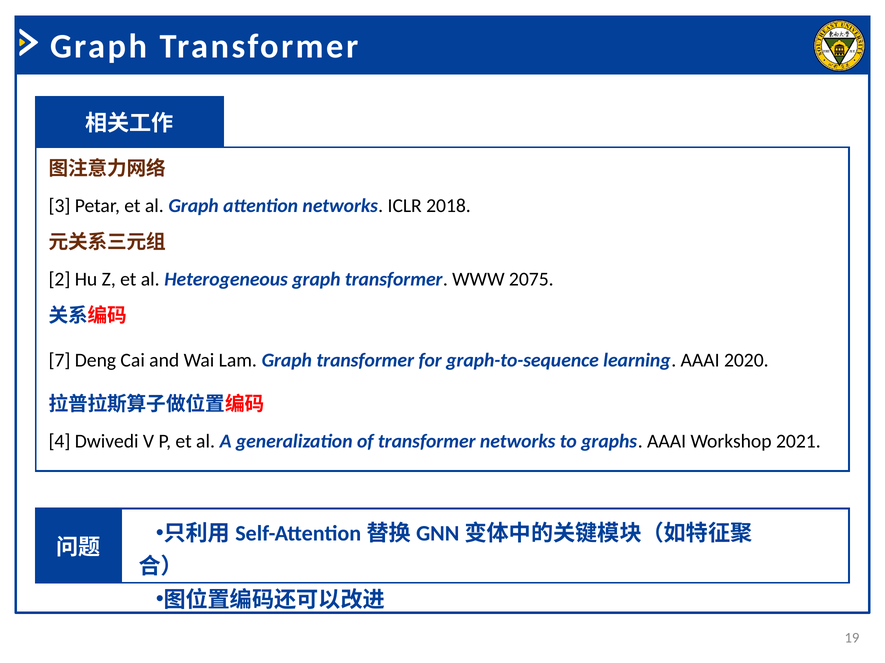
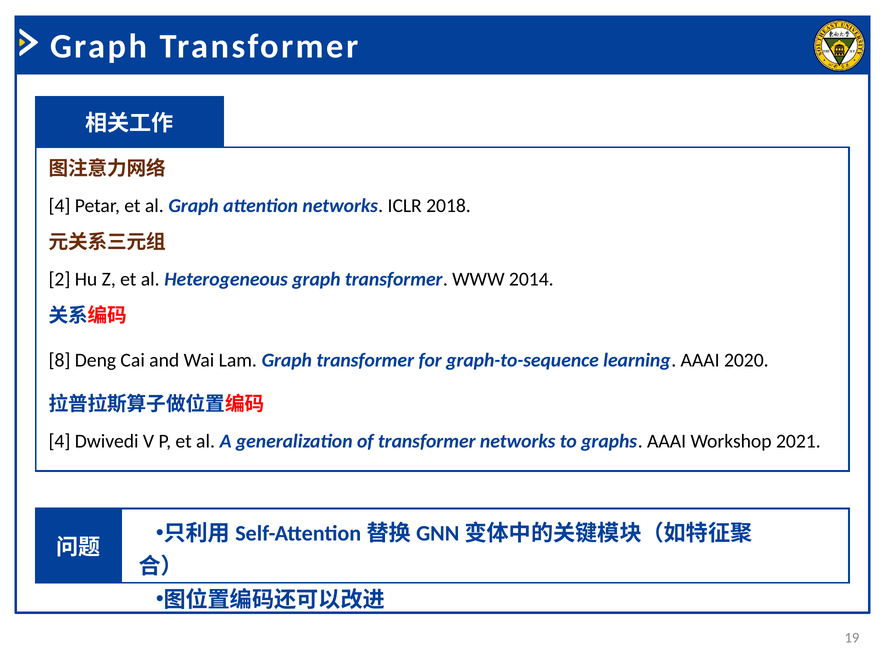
3 at (59, 206): 3 -> 4
2075: 2075 -> 2014
7: 7 -> 8
